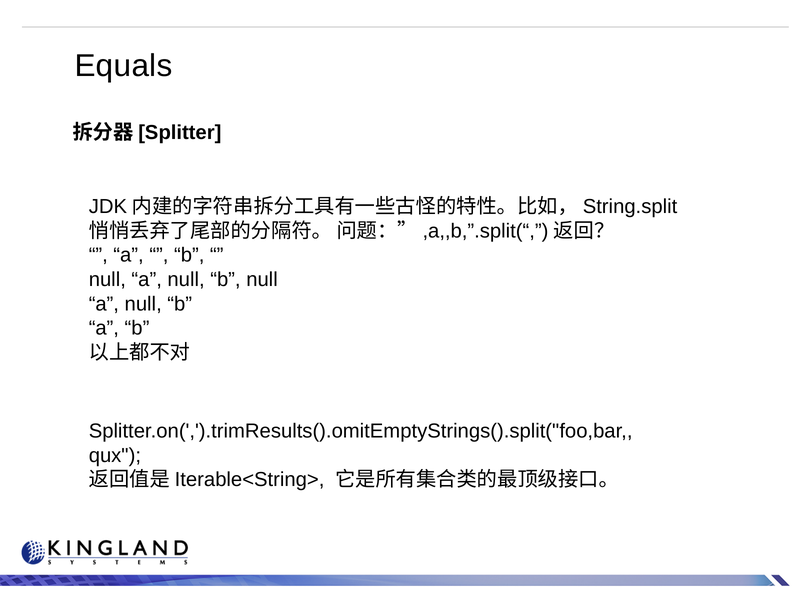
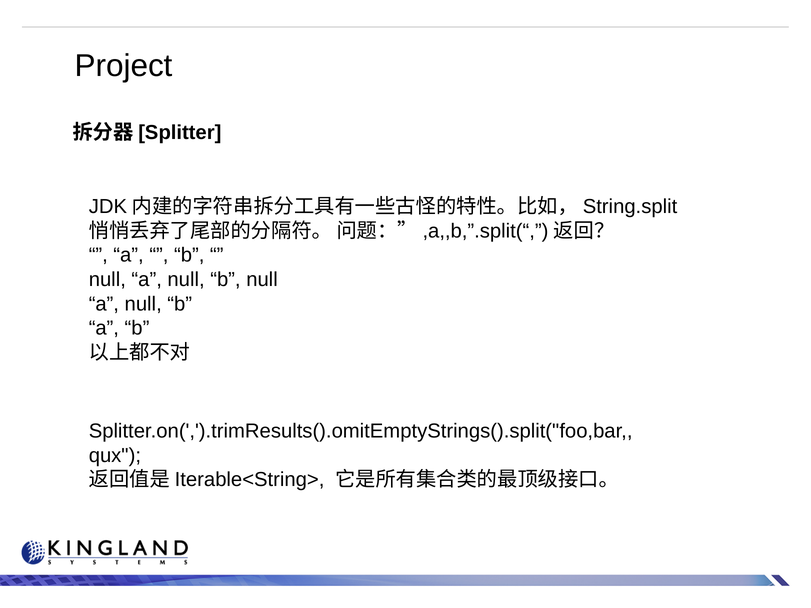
Equals: Equals -> Project
